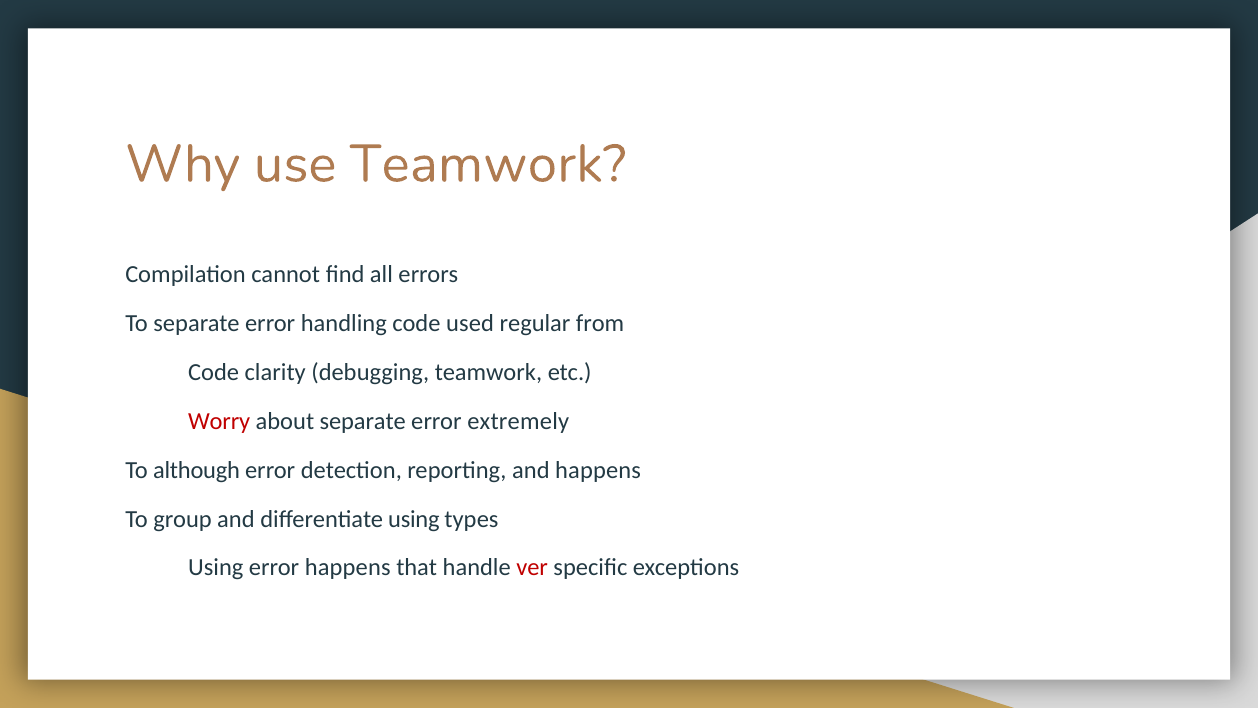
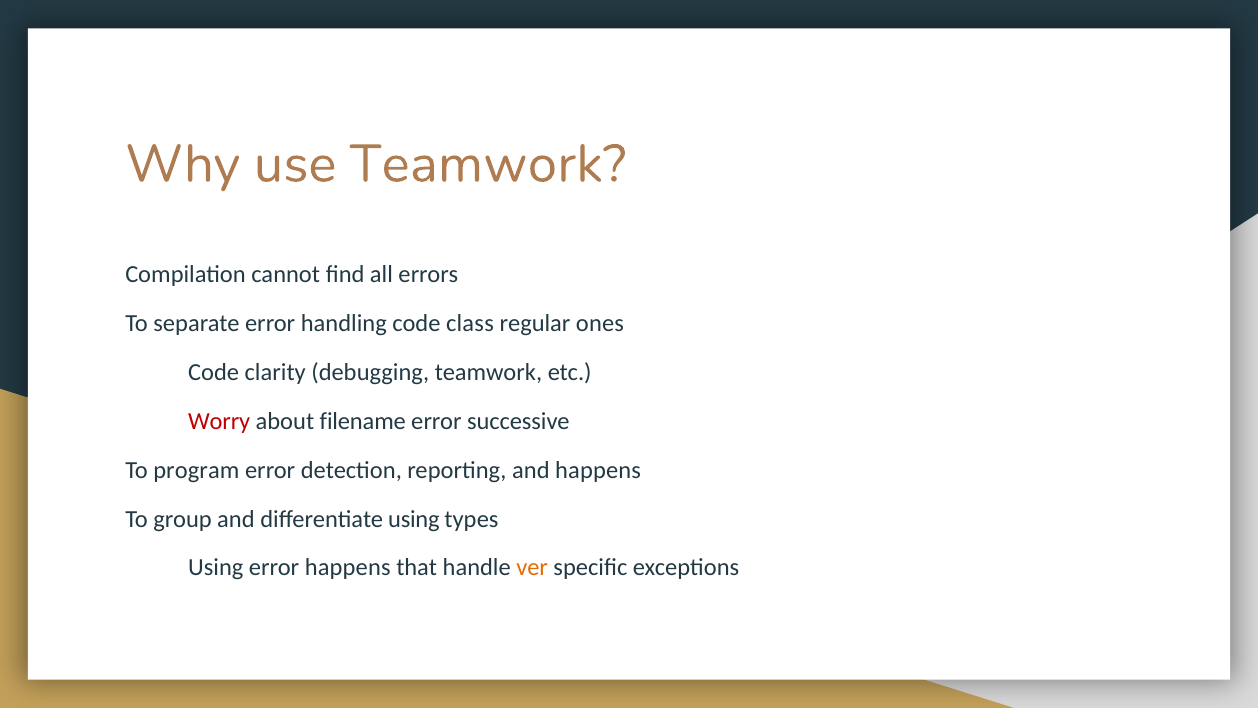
used: used -> class
from: from -> ones
about separate: separate -> filename
extremely: extremely -> successive
although: although -> program
ver colour: red -> orange
